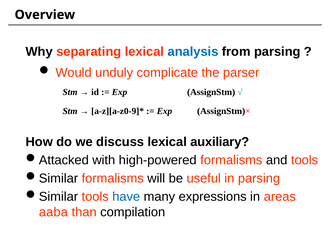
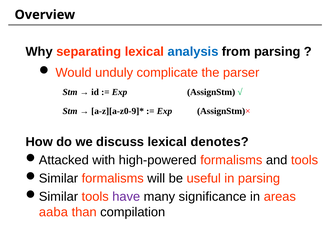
auxiliary: auxiliary -> denotes
have colour: blue -> purple
expressions: expressions -> significance
